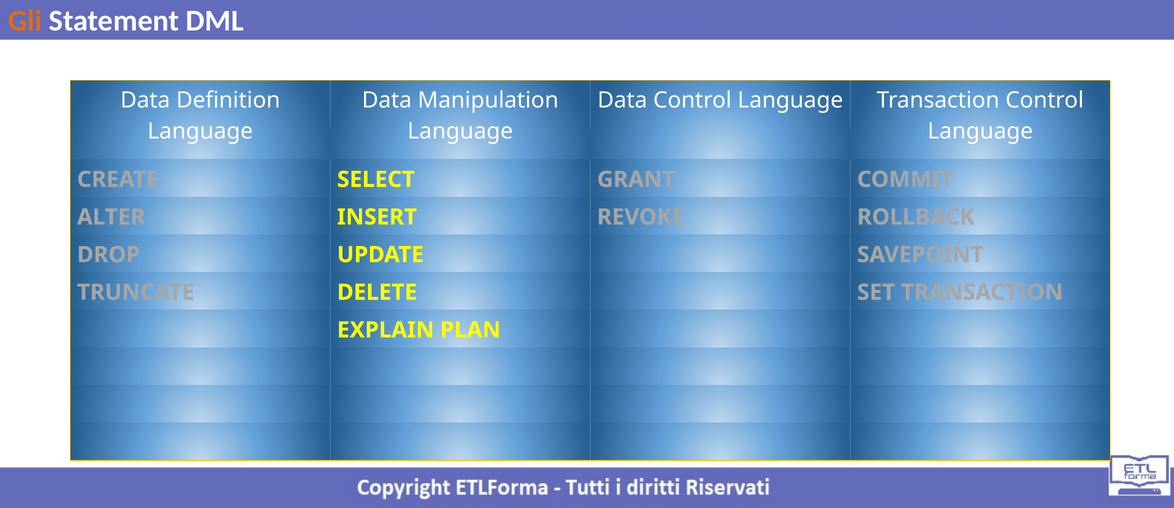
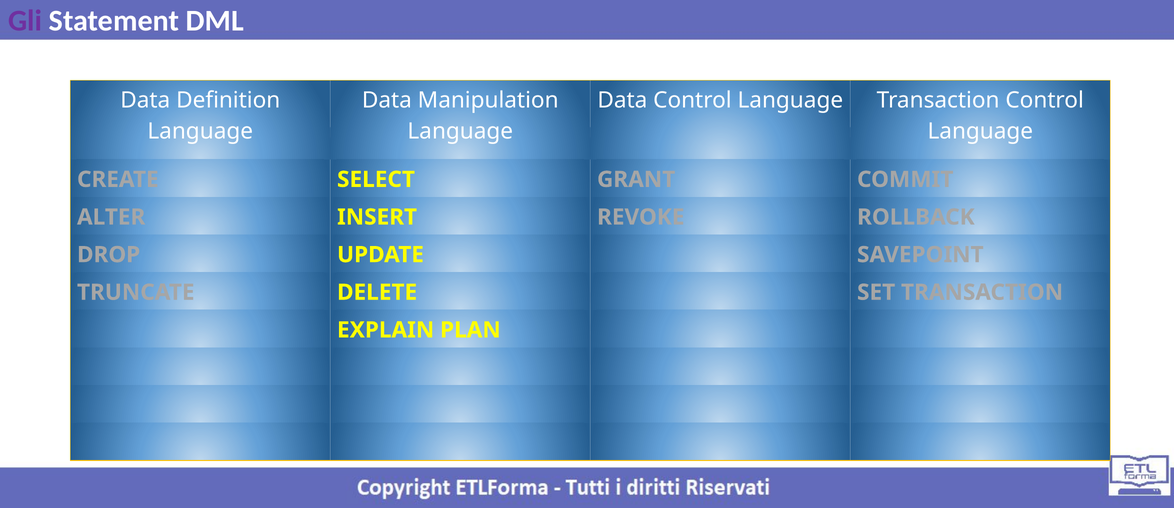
Gli colour: orange -> purple
